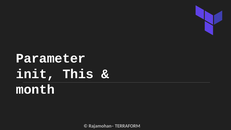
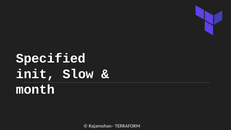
Parameter: Parameter -> Specified
This: This -> Slow
